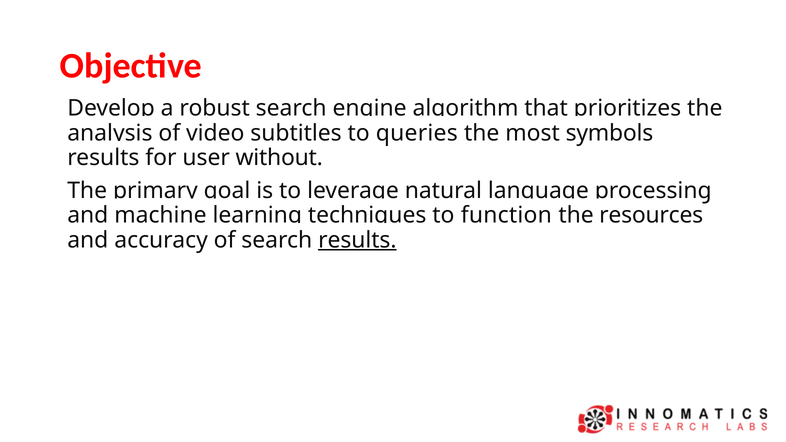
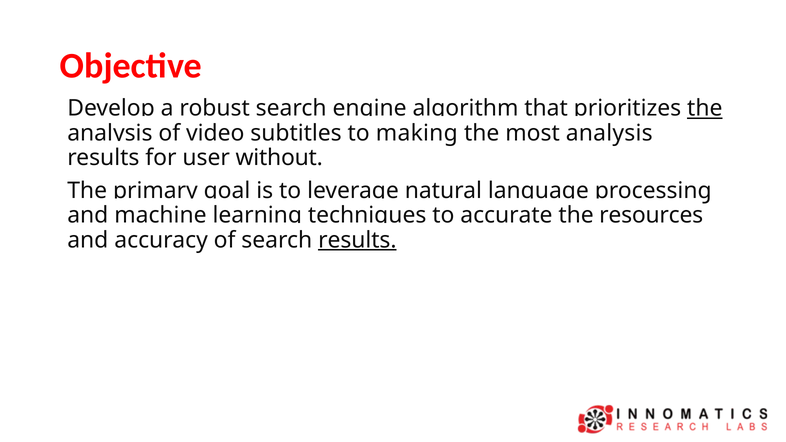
the at (705, 108) underline: none -> present
queries: queries -> making
most symbols: symbols -> analysis
function: function -> accurate
